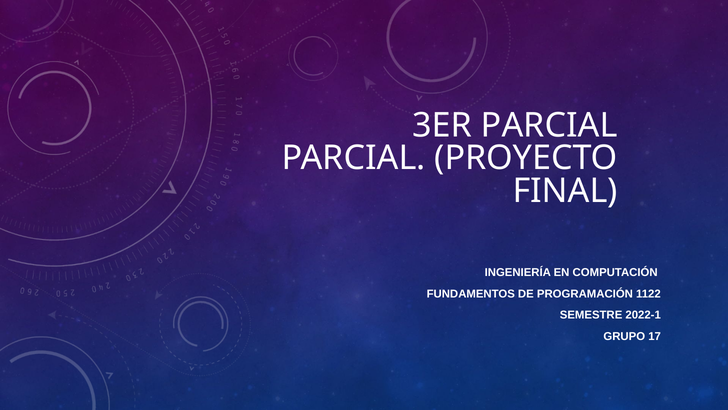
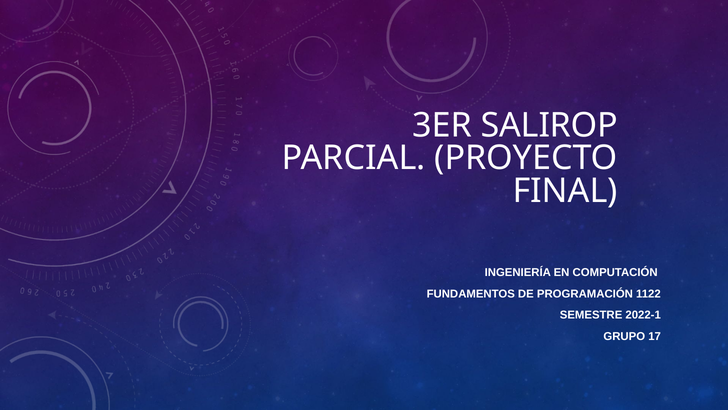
3ER PARCIAL: PARCIAL -> SALIROP
